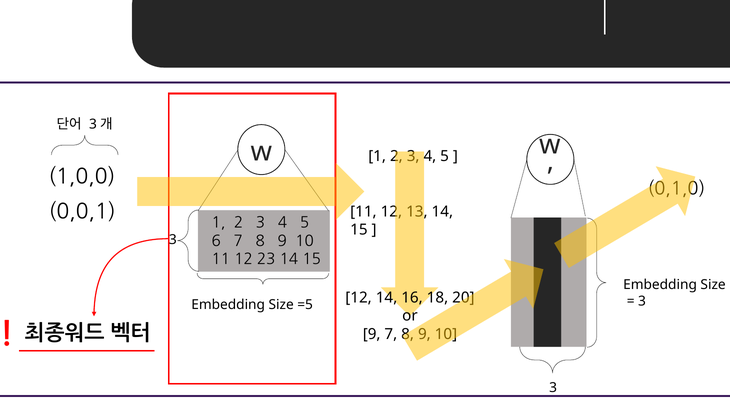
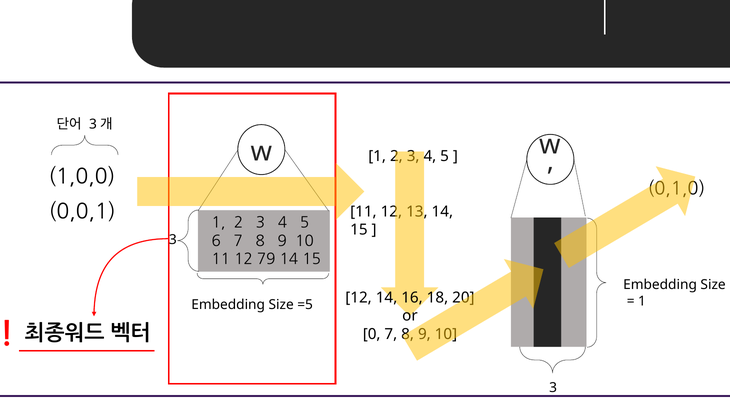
23: 23 -> 79
3 at (642, 301): 3 -> 1
9 at (372, 334): 9 -> 0
